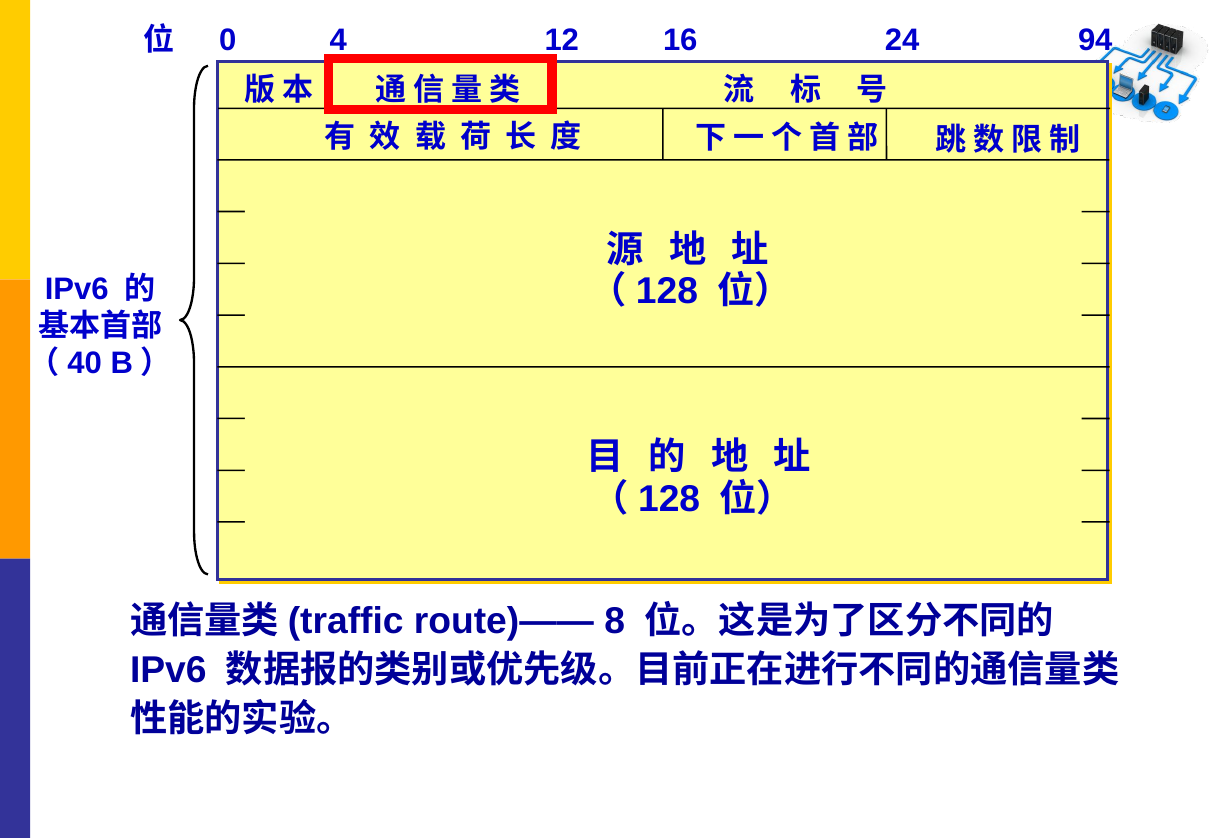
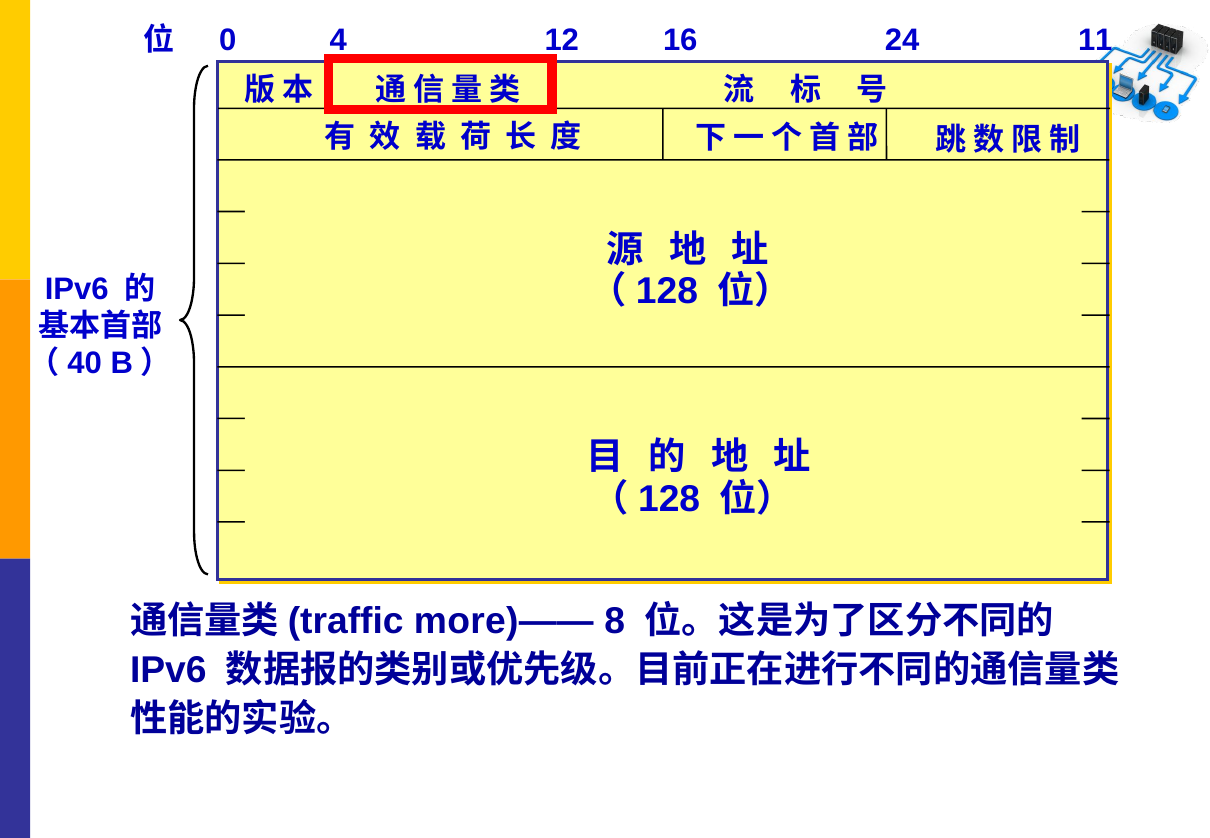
94: 94 -> 11
route)——: route)—— -> more)——
